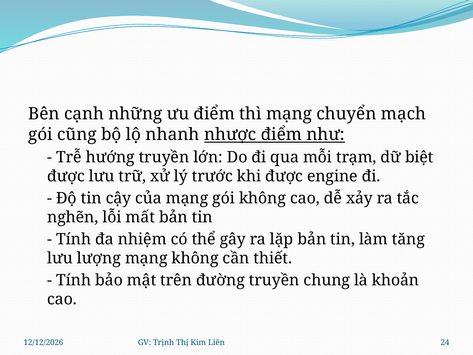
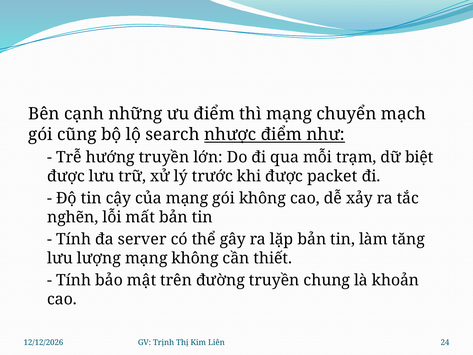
nhanh: nhanh -> search
engine: engine -> packet
nhiệm: nhiệm -> server
